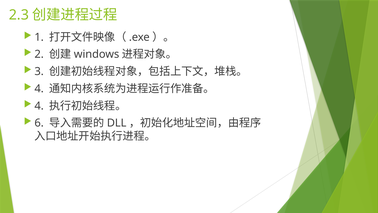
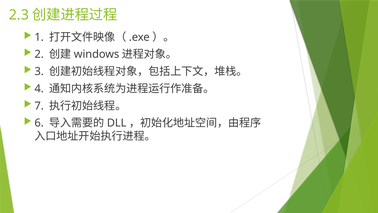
4 at (39, 106): 4 -> 7
